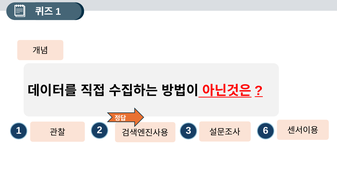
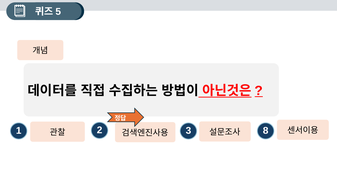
1 at (58, 12): 1 -> 5
6: 6 -> 8
